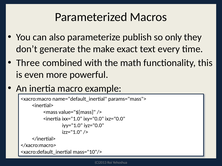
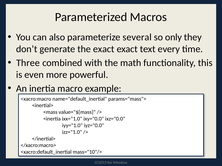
publish: publish -> several
the make: make -> exact
